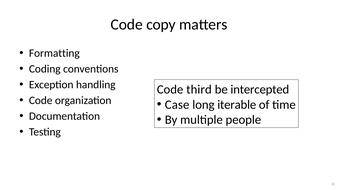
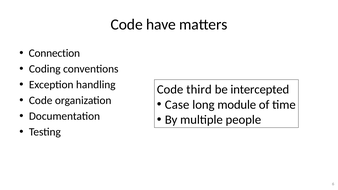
copy: copy -> have
Formatting: Formatting -> Connection
iterable: iterable -> module
